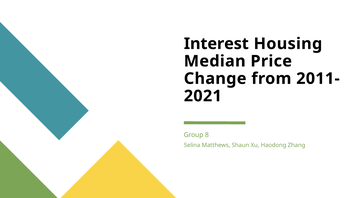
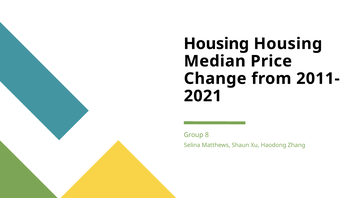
Interest at (216, 44): Interest -> Housing
